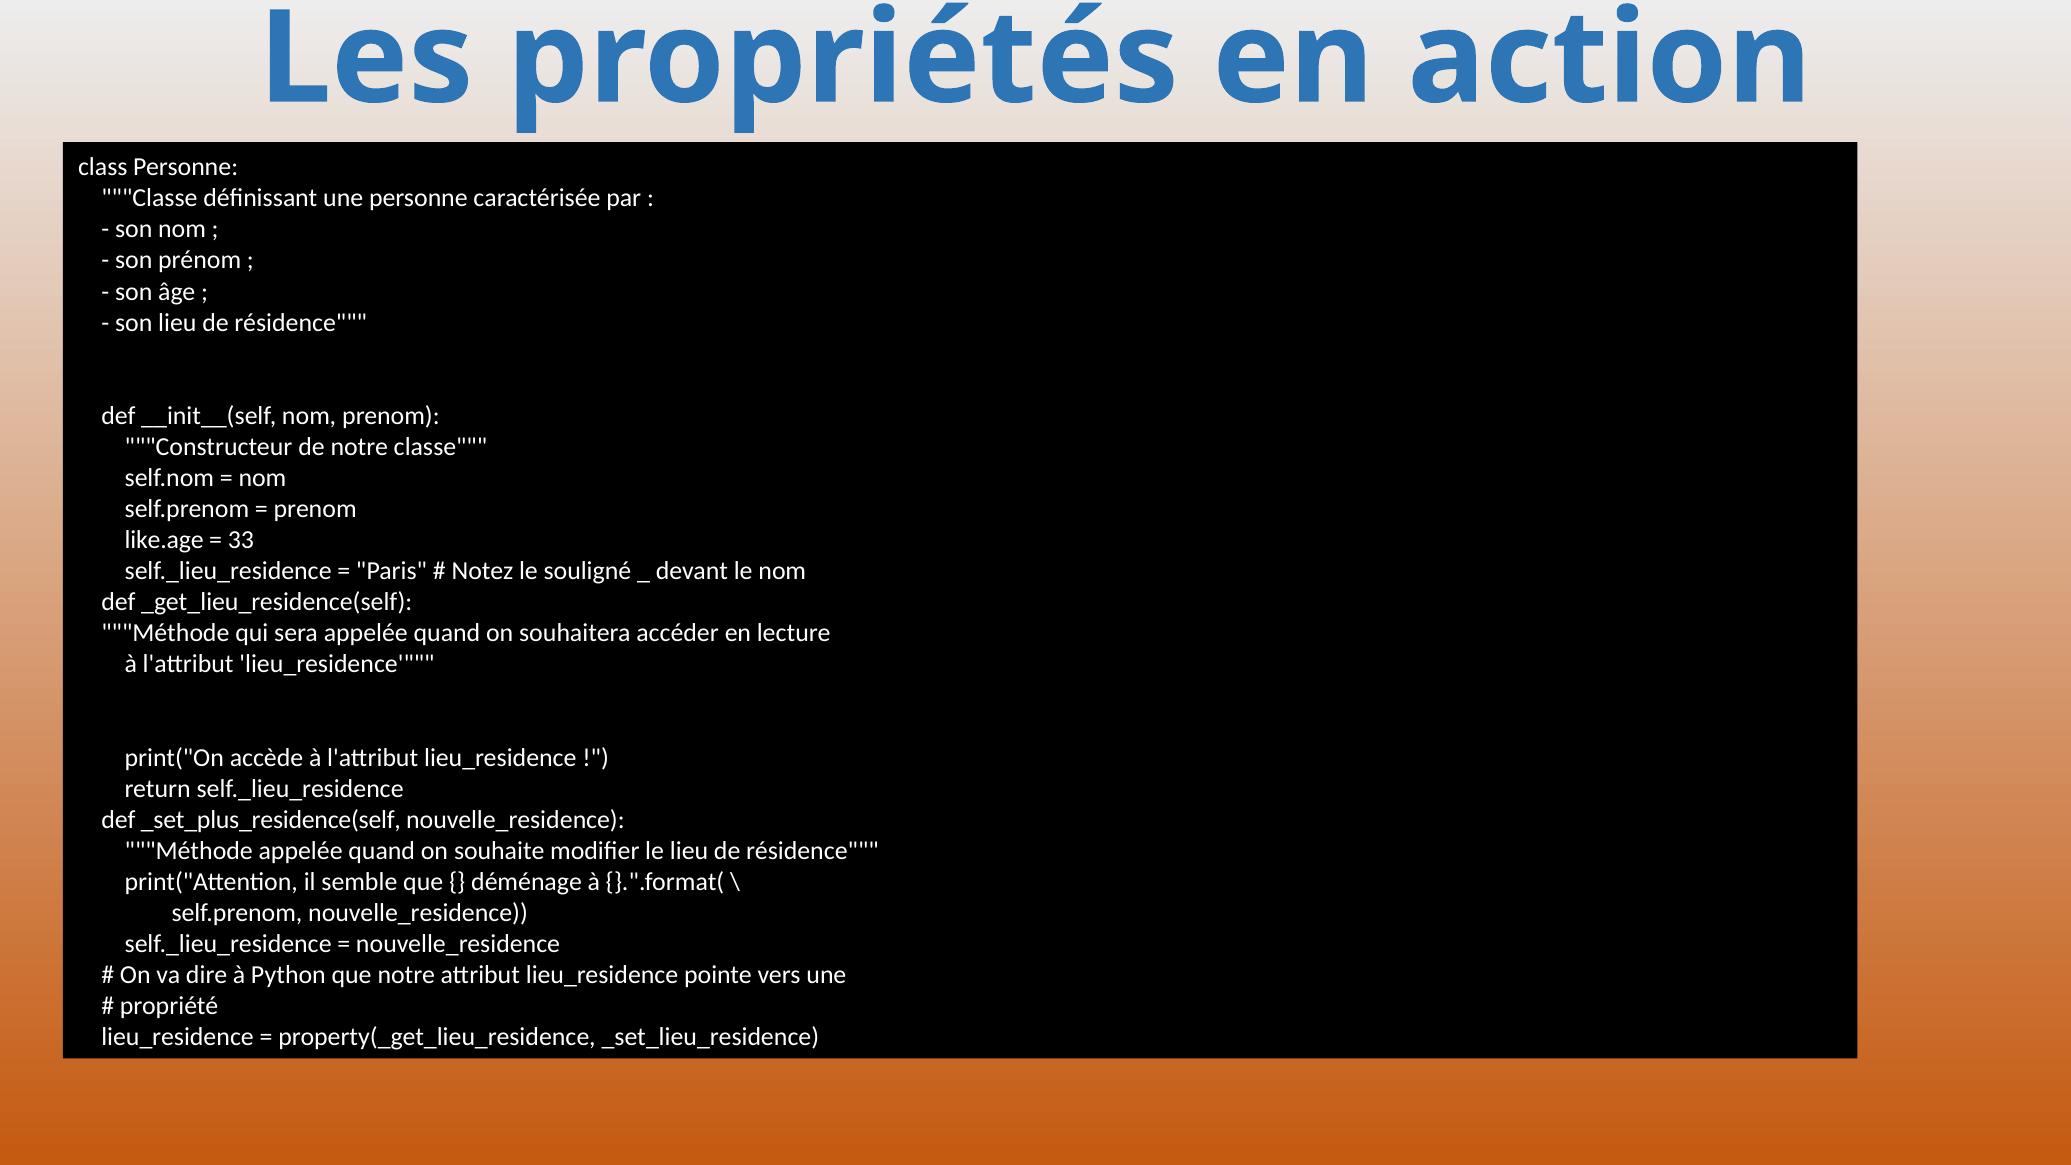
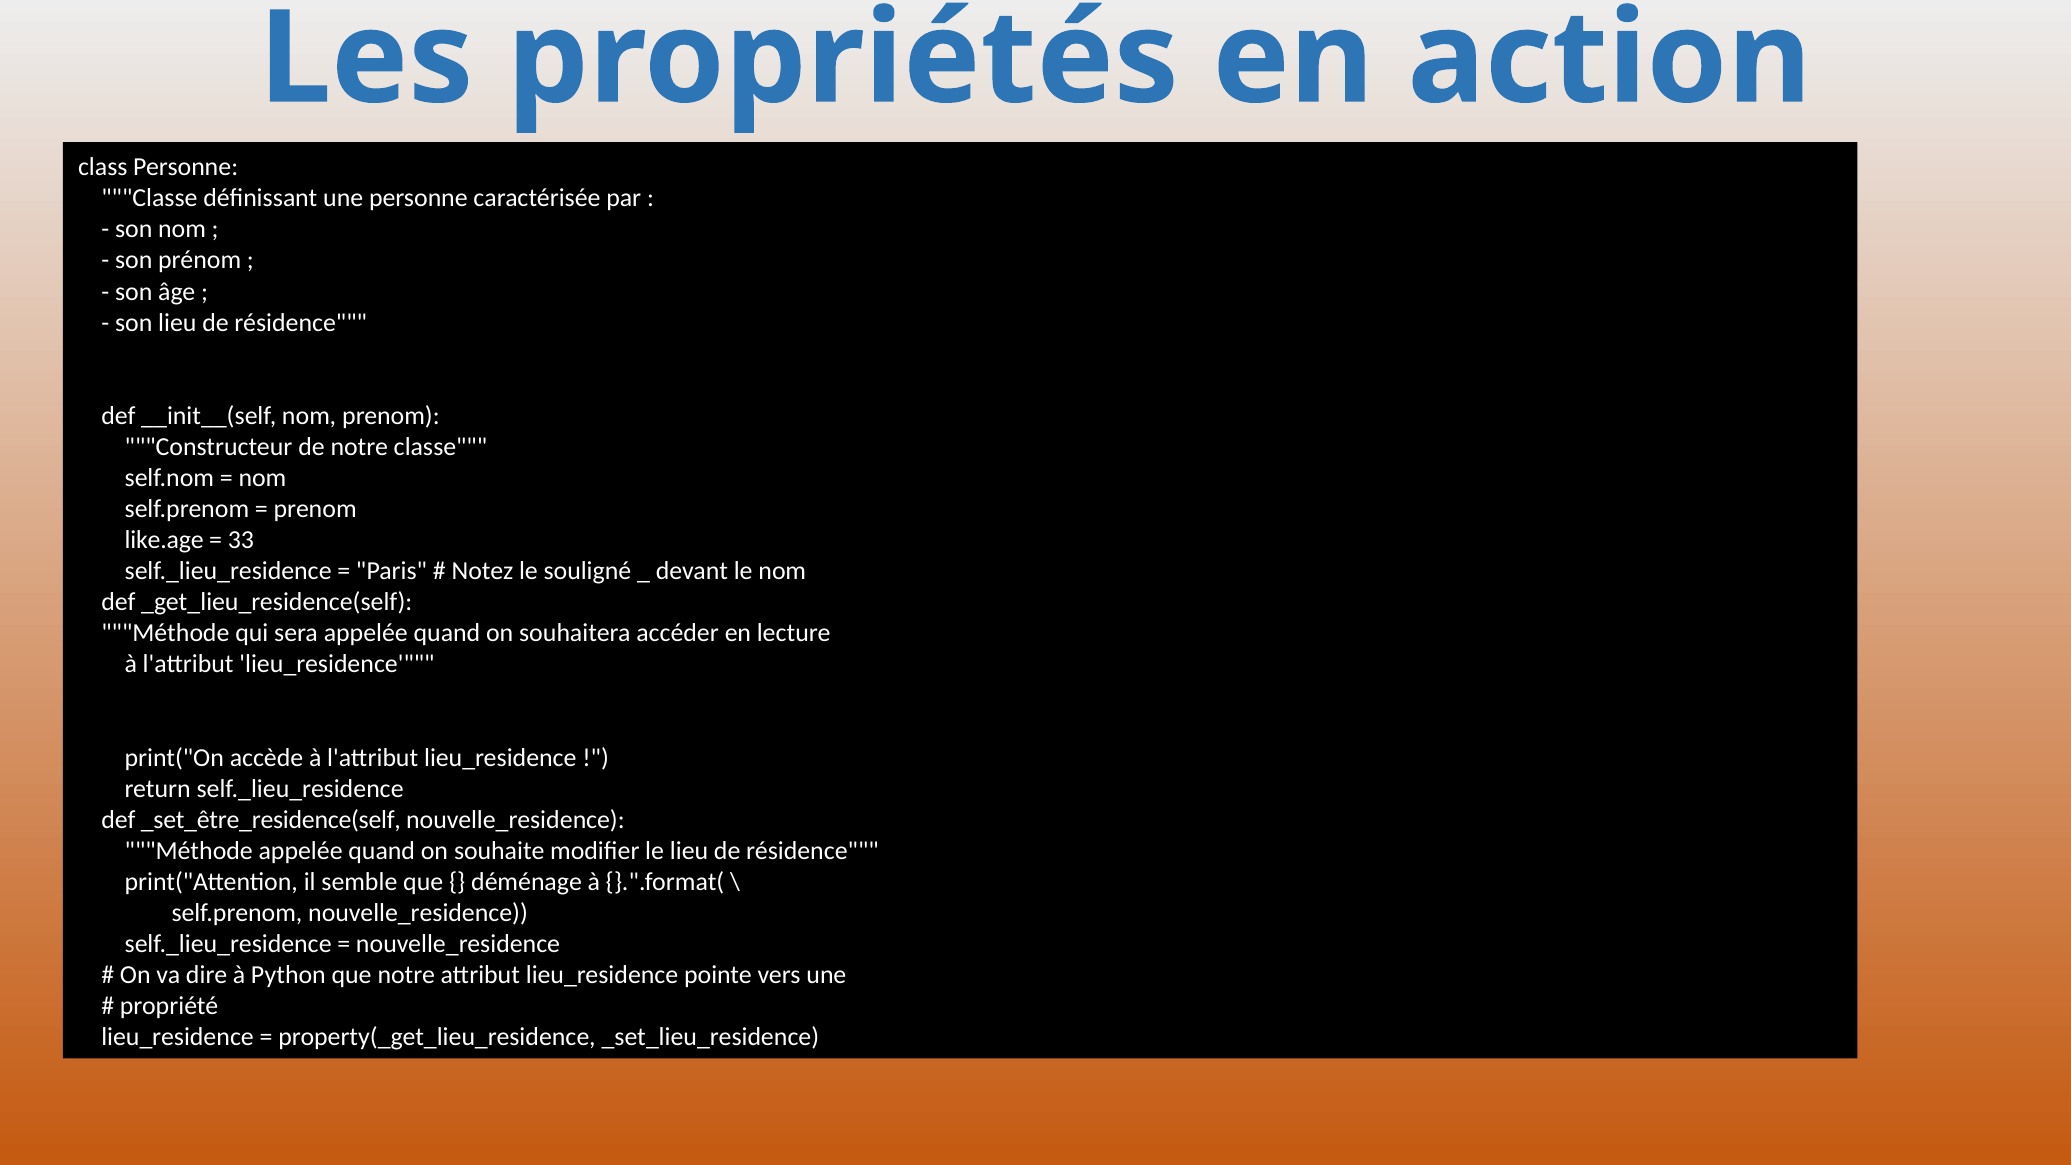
_set_plus_residence(self: _set_plus_residence(self -> _set_être_residence(self
